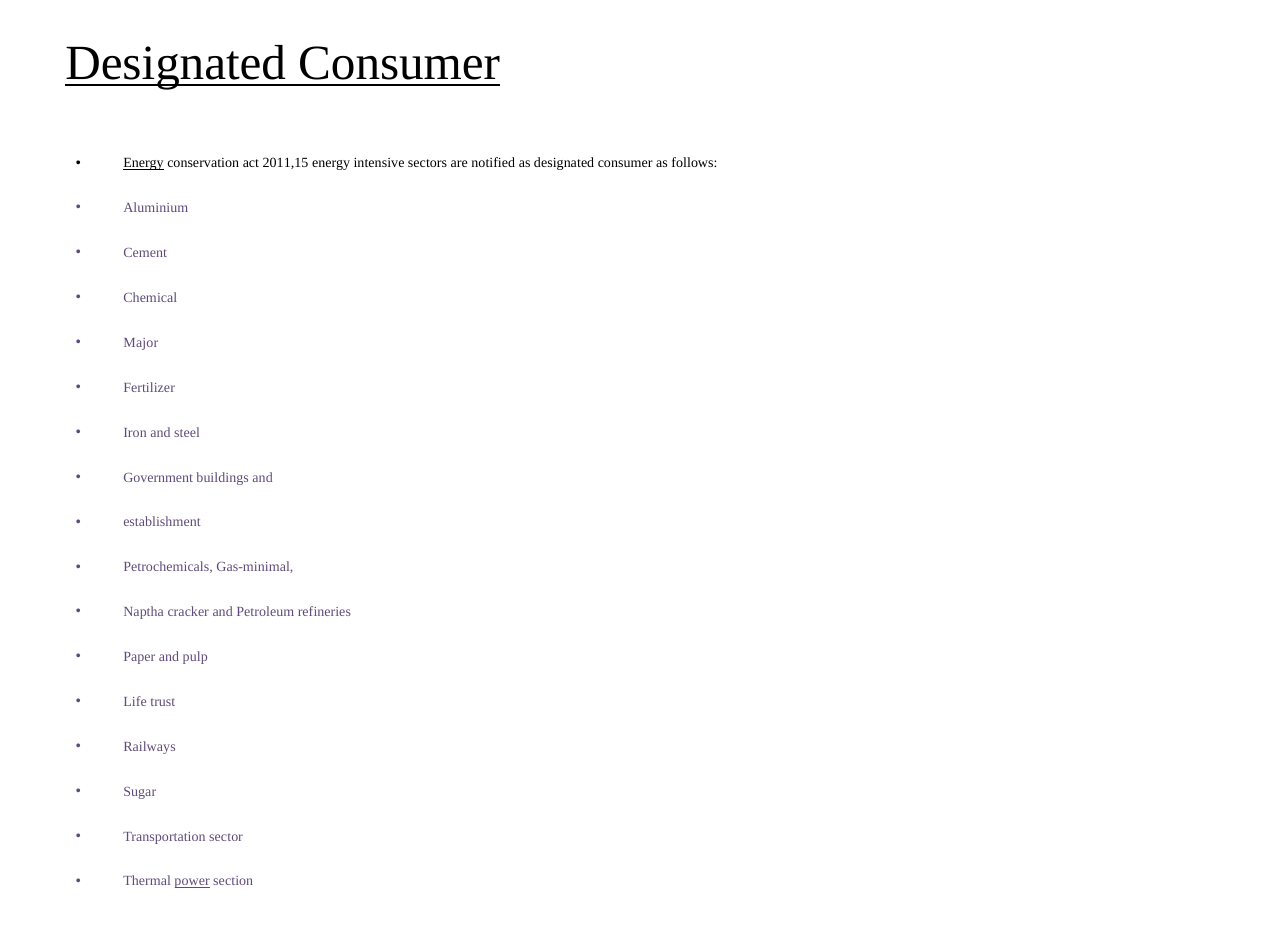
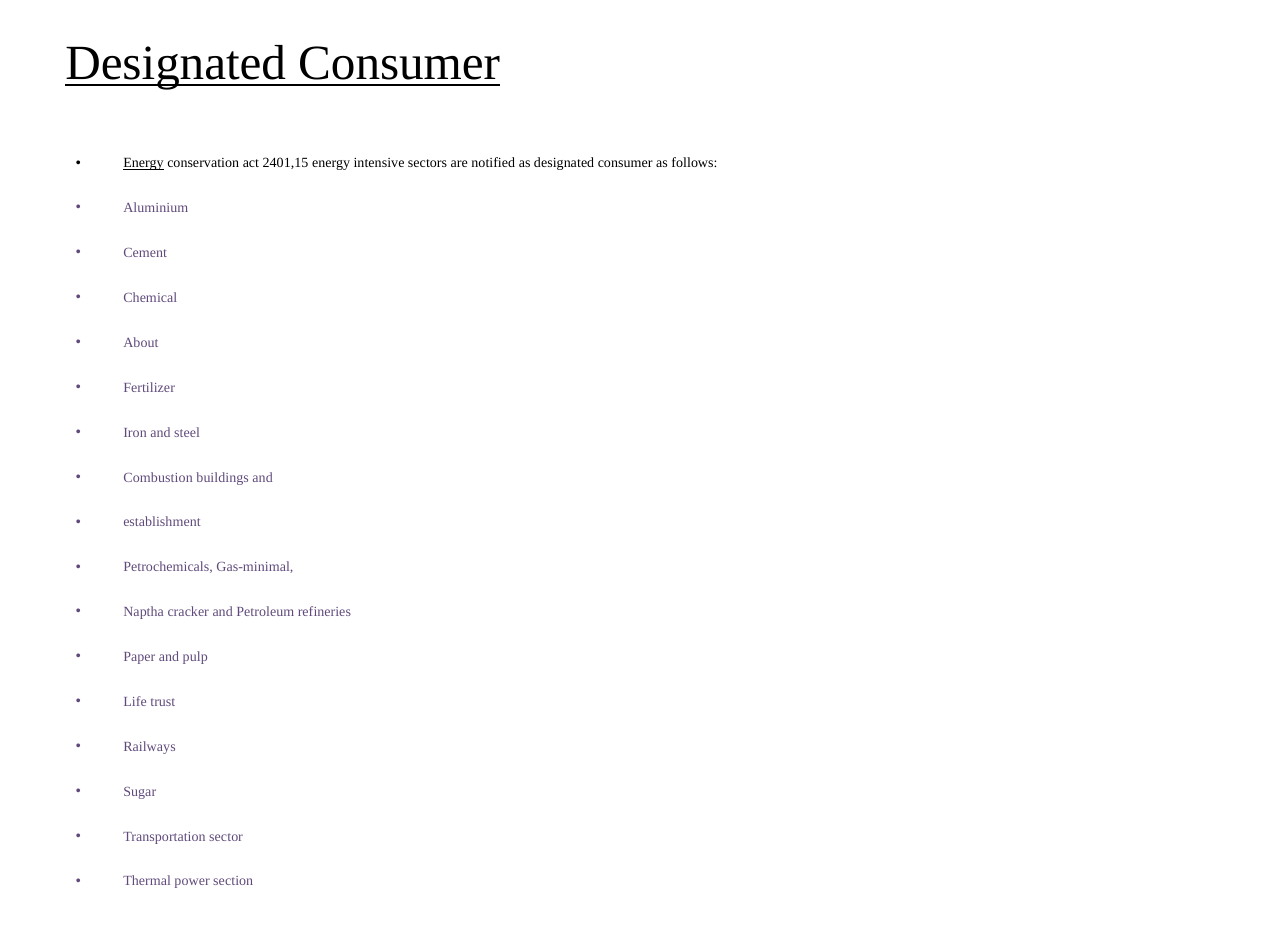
2011,15: 2011,15 -> 2401,15
Major: Major -> About
Government: Government -> Combustion
power underline: present -> none
